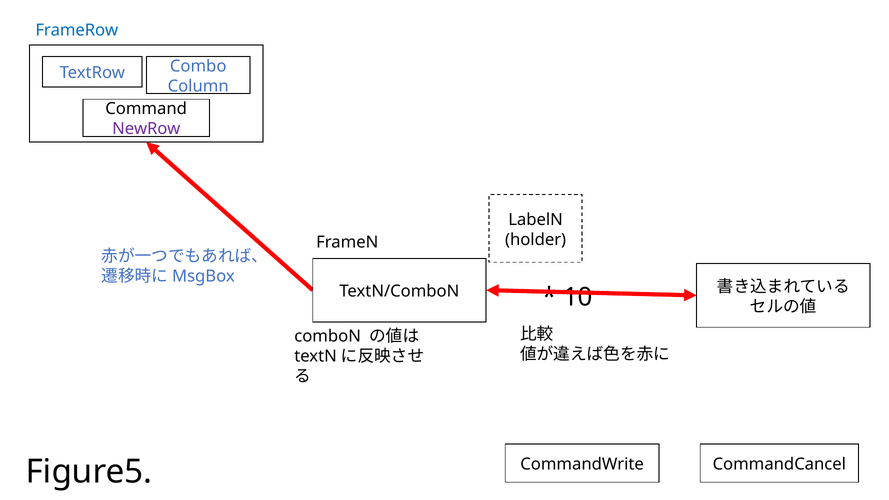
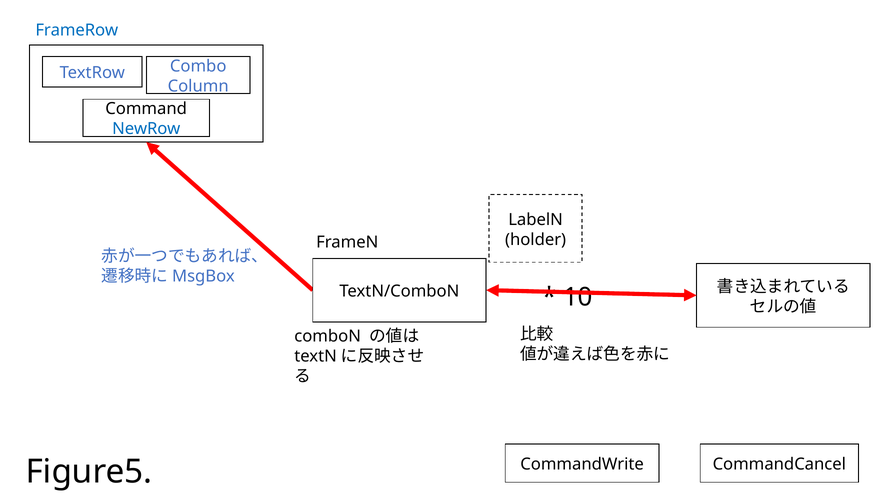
NewRow colour: purple -> blue
